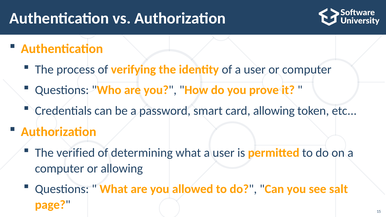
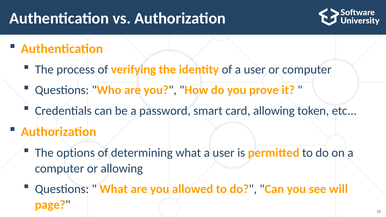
verified: verified -> options
salt: salt -> will
